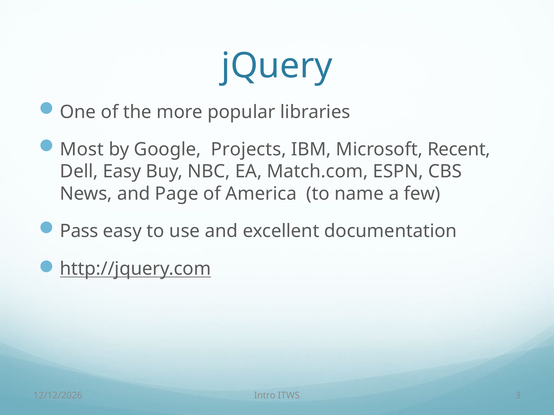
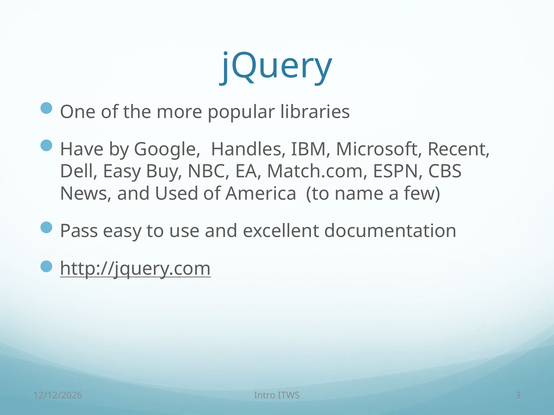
Most: Most -> Have
Projects: Projects -> Handles
Page: Page -> Used
